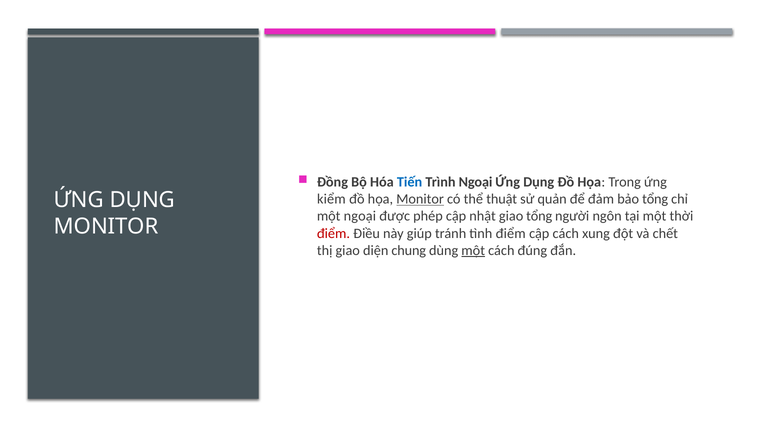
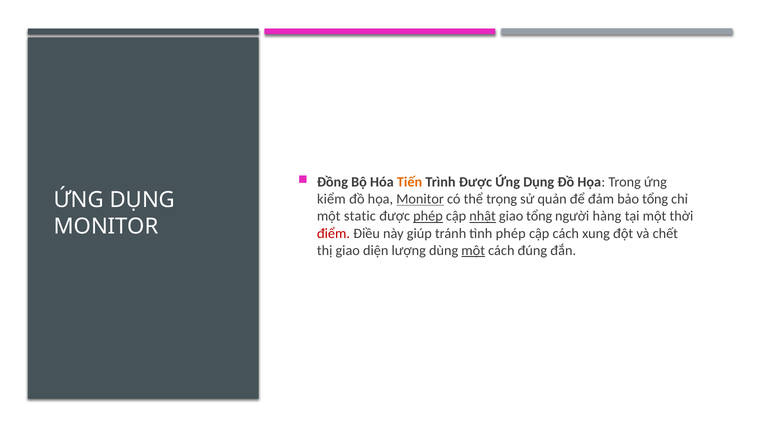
Tiến colour: blue -> orange
Trình Ngoại: Ngoại -> Được
thuật: thuật -> trọng
một ngoại: ngoại -> static
phép at (428, 216) underline: none -> present
nhật underline: none -> present
ngôn: ngôn -> hàng
tình điểm: điểm -> phép
chung: chung -> lượng
